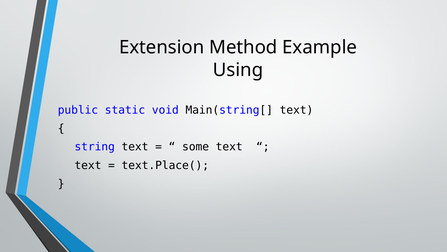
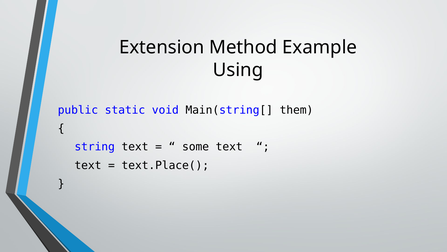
Main(string[ text: text -> them
